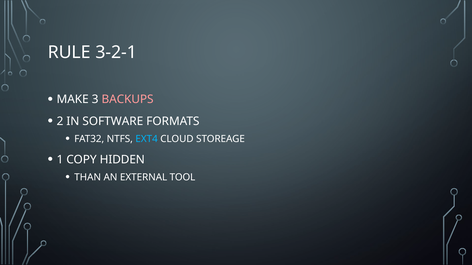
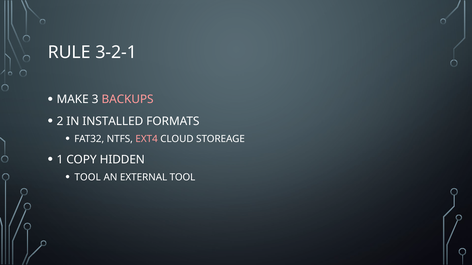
SOFTWARE: SOFTWARE -> INSTALLED
EXT4 colour: light blue -> pink
THAN at (88, 178): THAN -> TOOL
